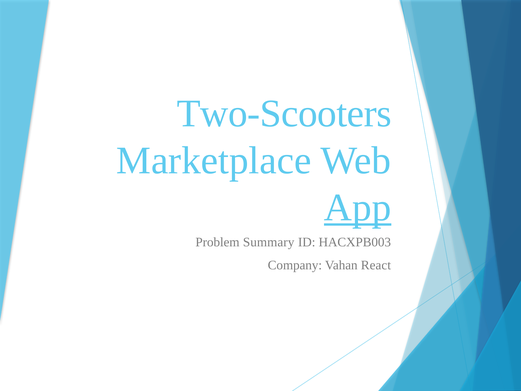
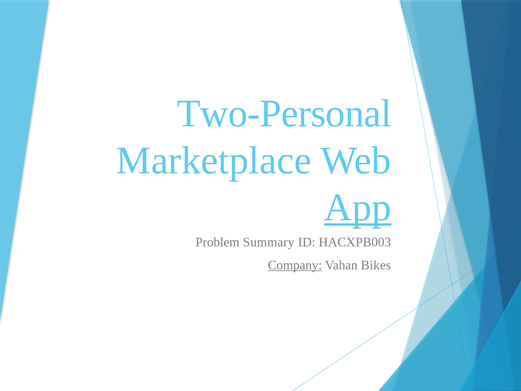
Two-Scooters: Two-Scooters -> Two-Personal
Company underline: none -> present
React: React -> Bikes
